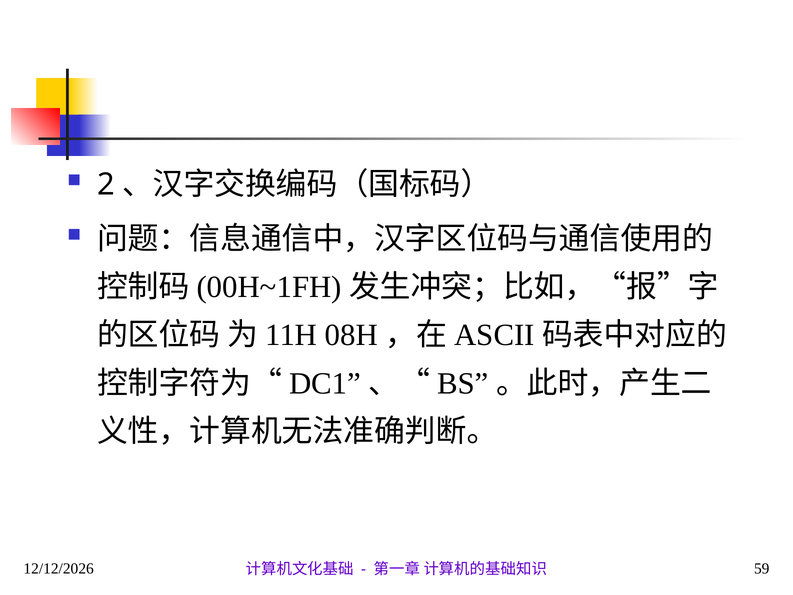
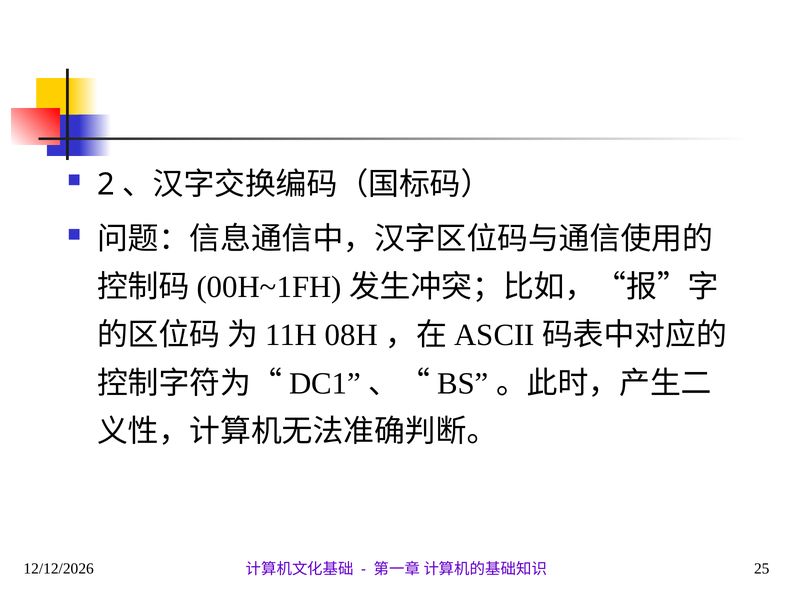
59: 59 -> 25
